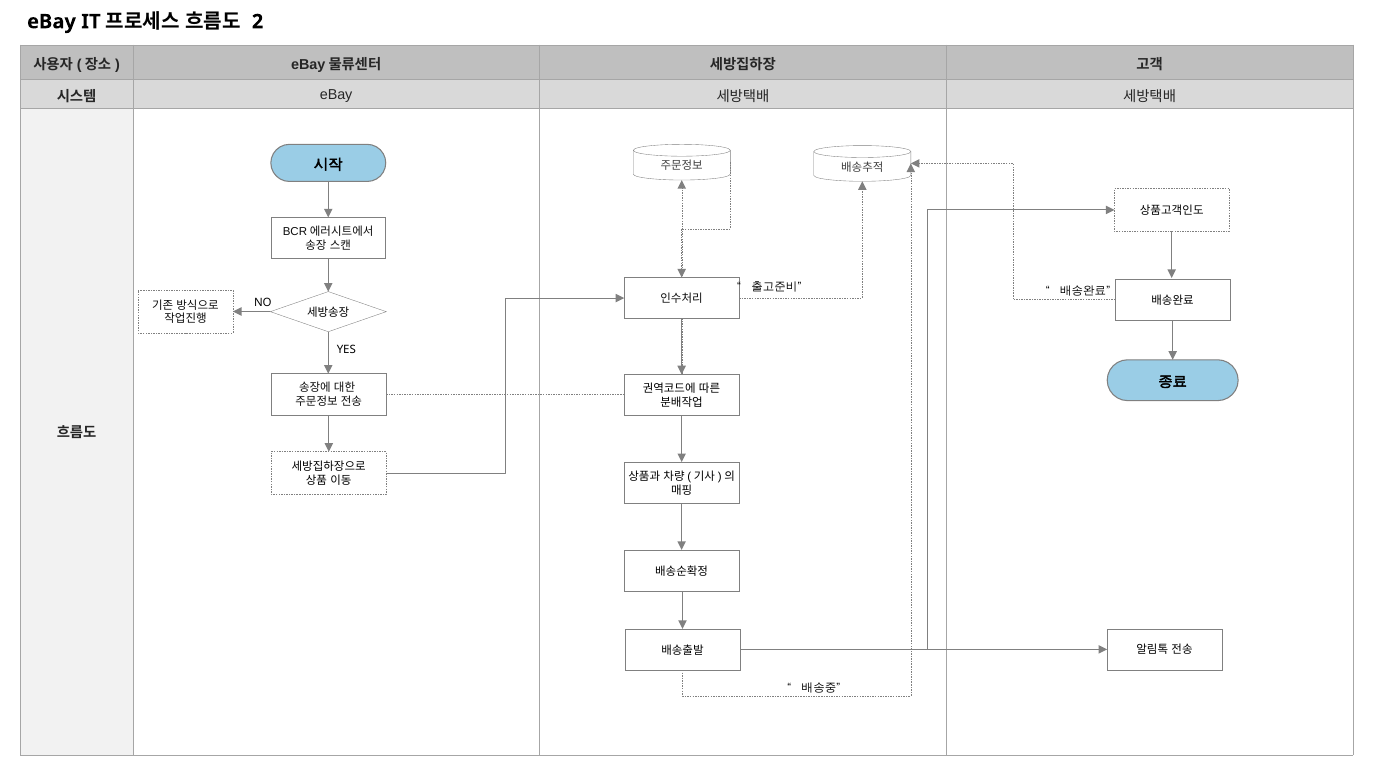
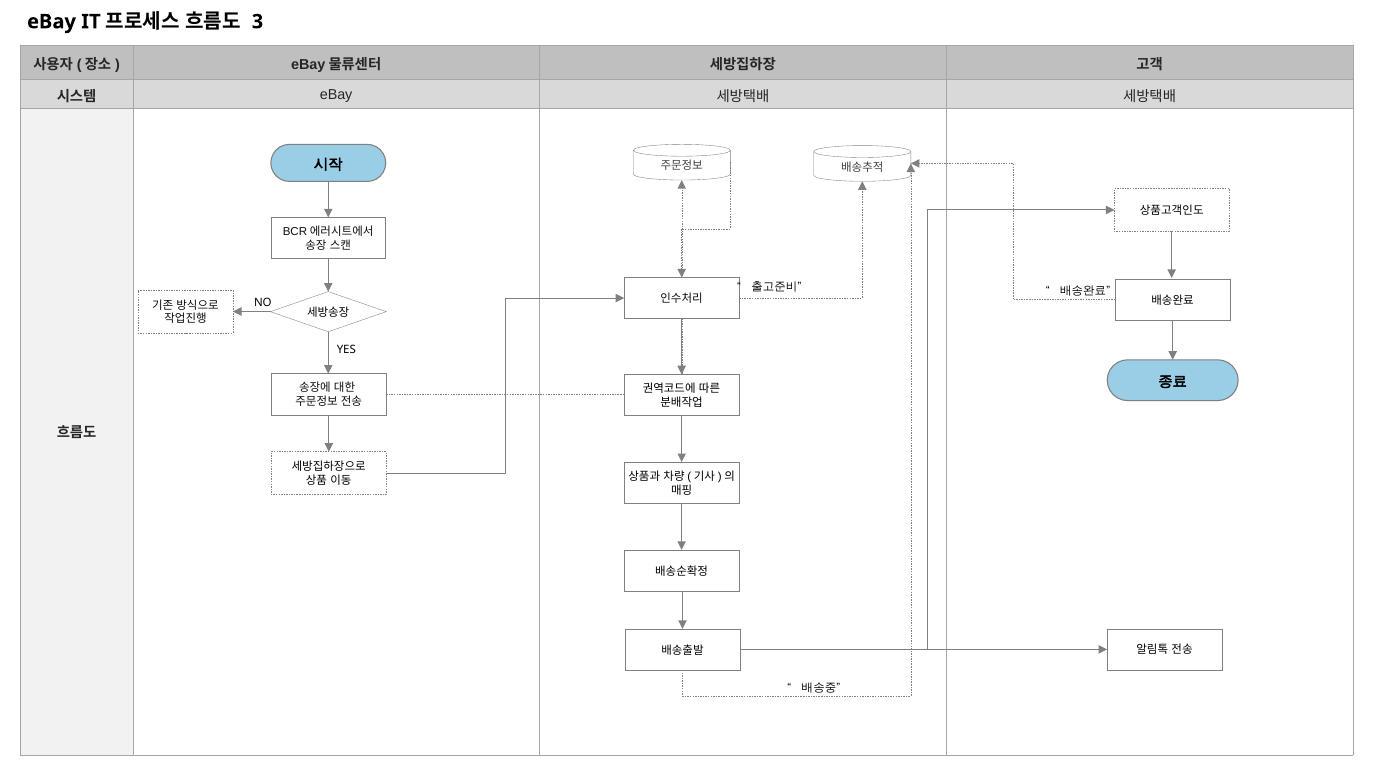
2: 2 -> 3
